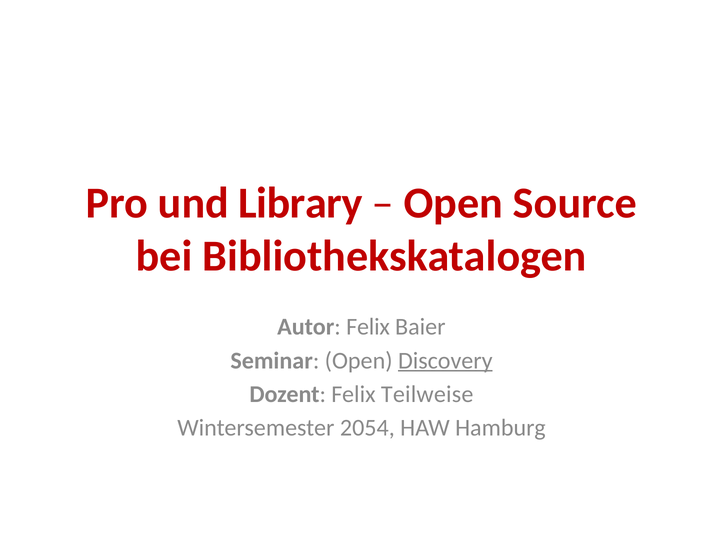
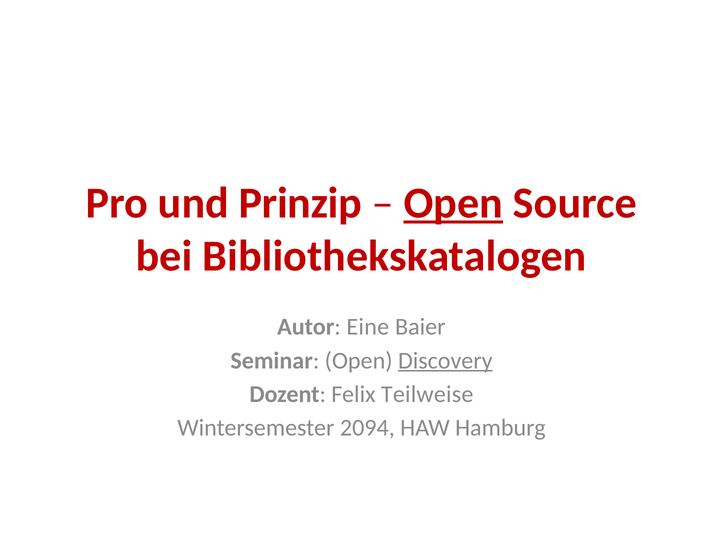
Library: Library -> Prinzip
Open at (453, 203) underline: none -> present
Autor Felix: Felix -> Eine
2054: 2054 -> 2094
